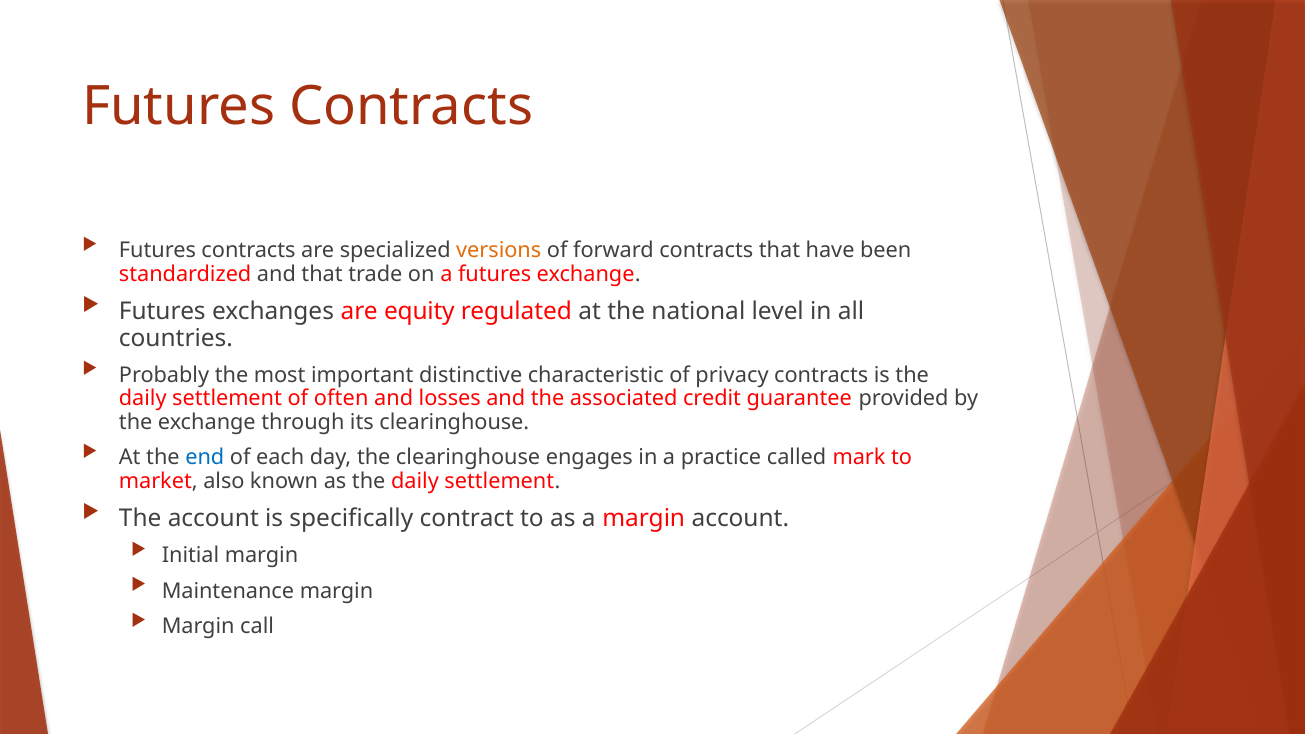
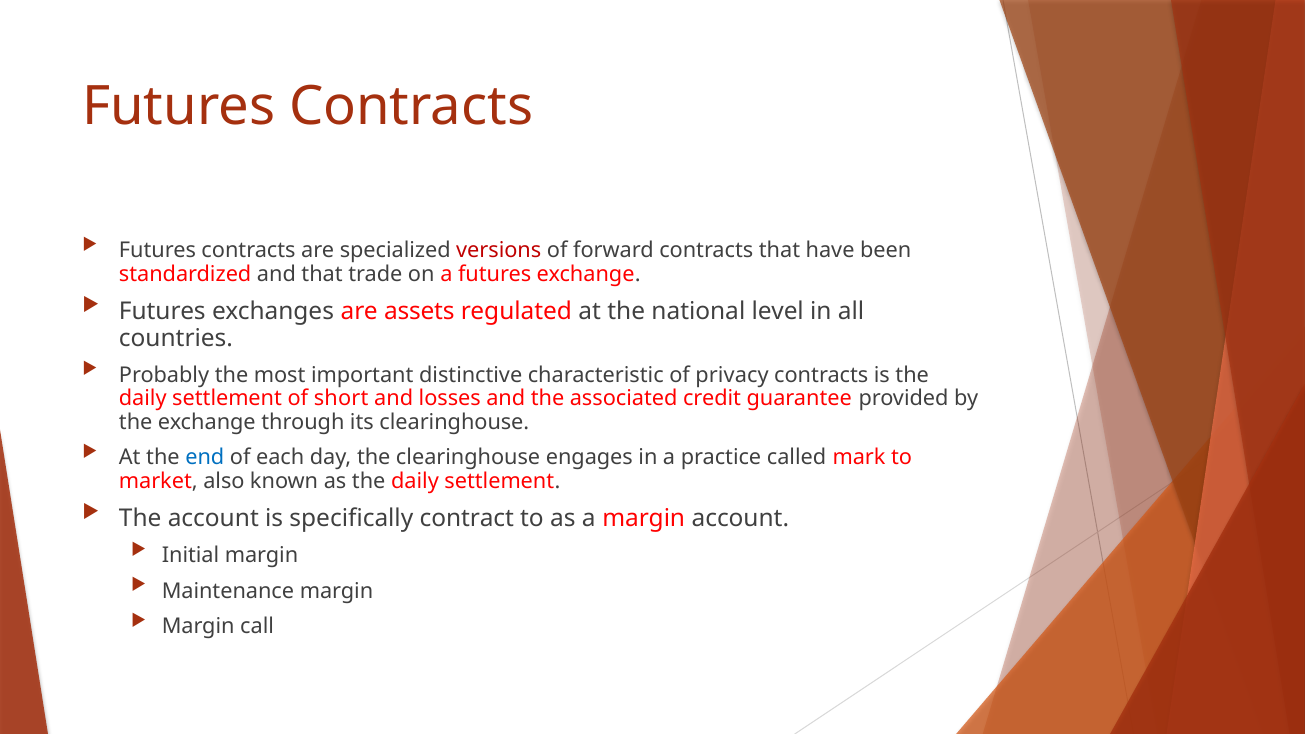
versions colour: orange -> red
equity: equity -> assets
often: often -> short
